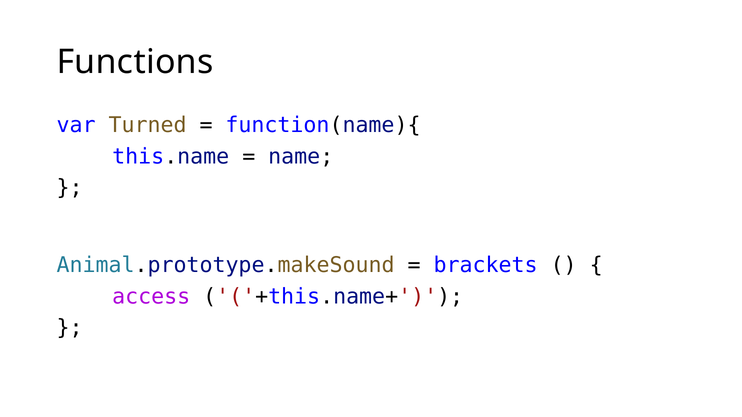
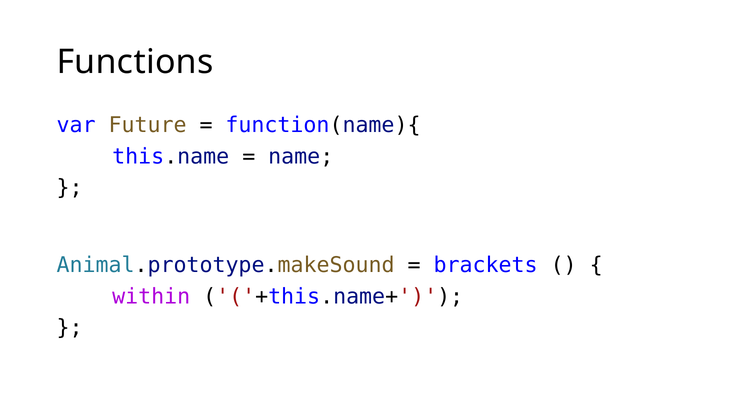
Turned: Turned -> Future
access: access -> within
